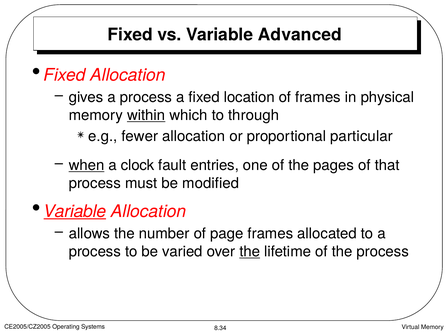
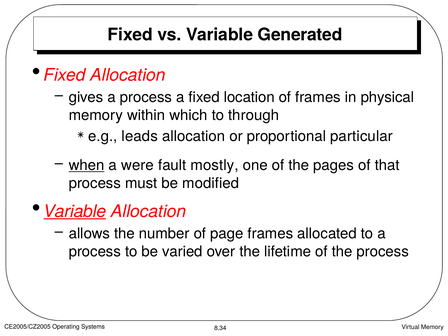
Advanced: Advanced -> Generated
within underline: present -> none
fewer: fewer -> leads
clock: clock -> were
entries: entries -> mostly
the at (250, 252) underline: present -> none
